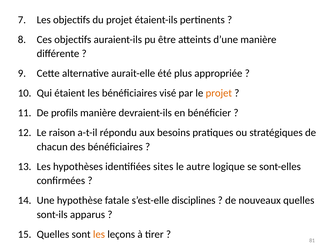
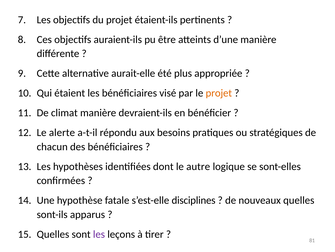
profils: profils -> climat
raison: raison -> alerte
sites: sites -> dont
les at (99, 234) colour: orange -> purple
